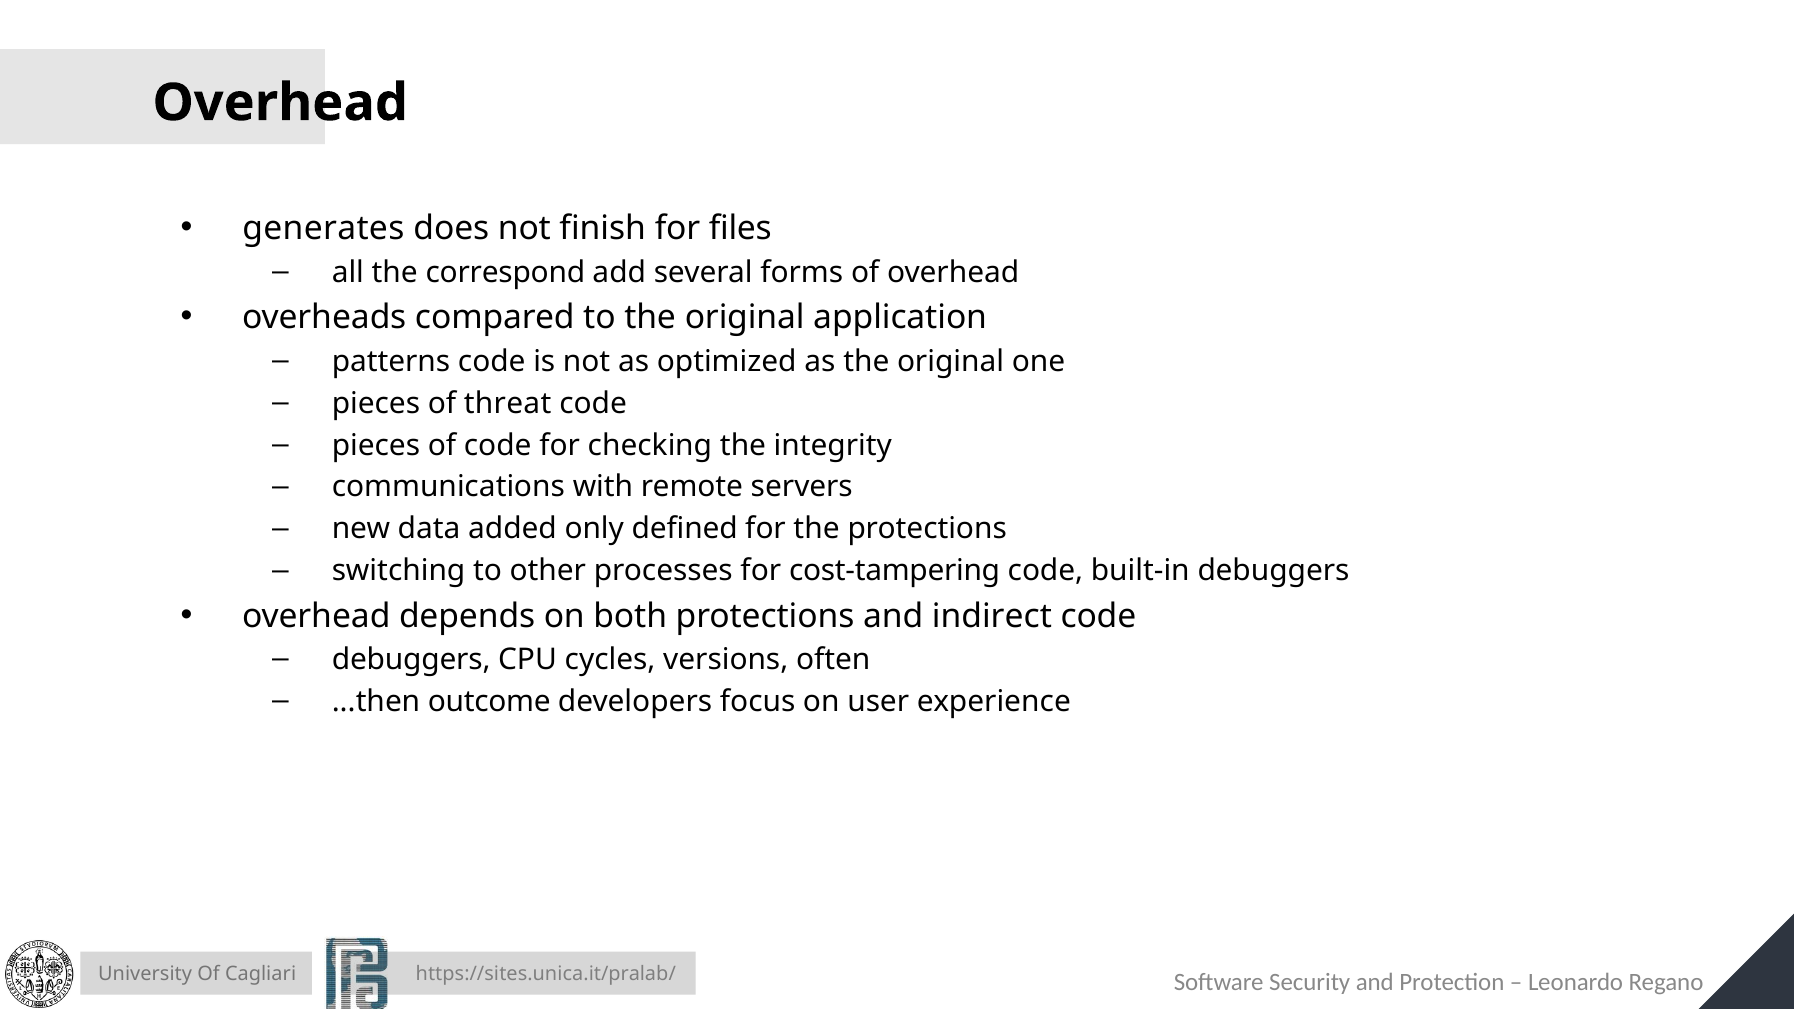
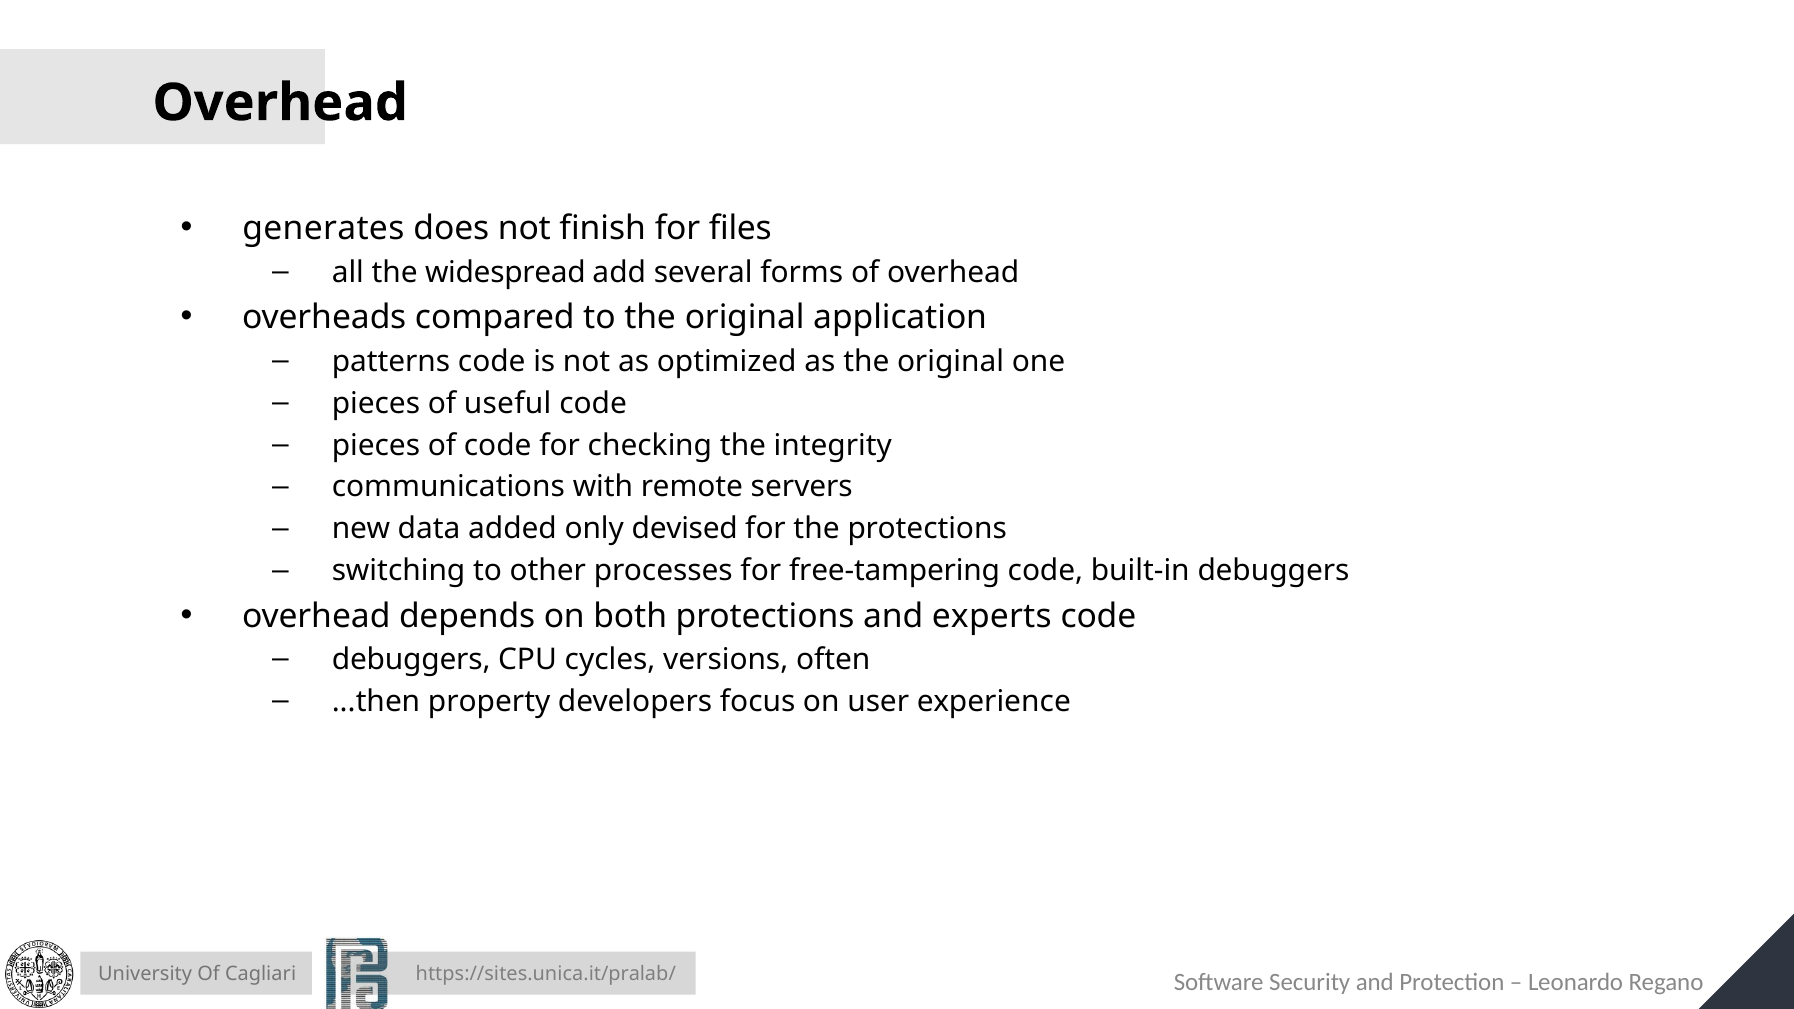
correspond: correspond -> widespread
threat: threat -> useful
defined: defined -> devised
cost-tampering: cost-tampering -> free-tampering
indirect: indirect -> experts
outcome: outcome -> property
